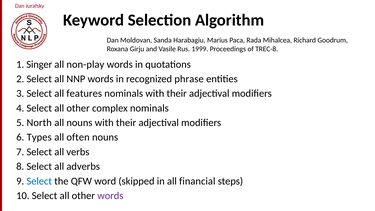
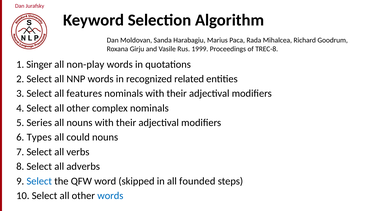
phrase: phrase -> related
North: North -> Series
often: often -> could
financial: financial -> founded
words at (110, 196) colour: purple -> blue
